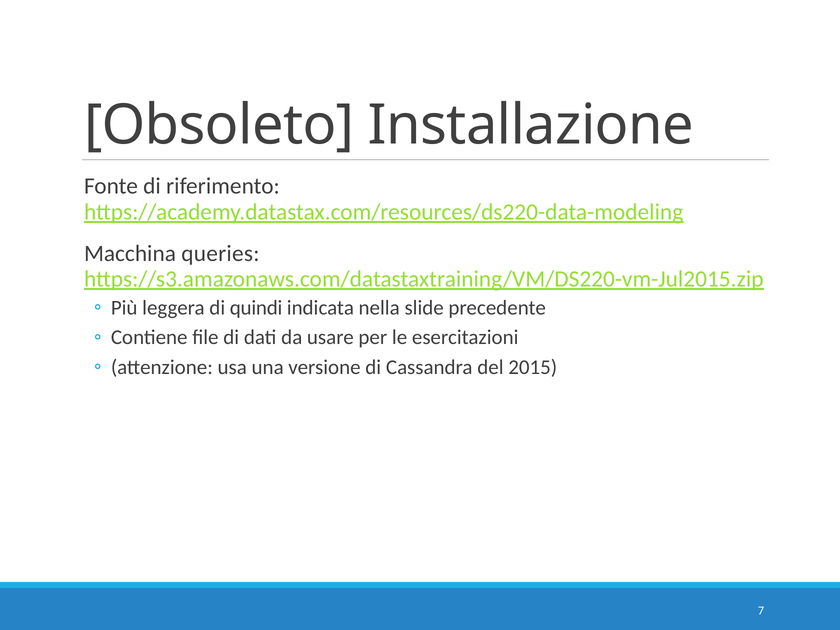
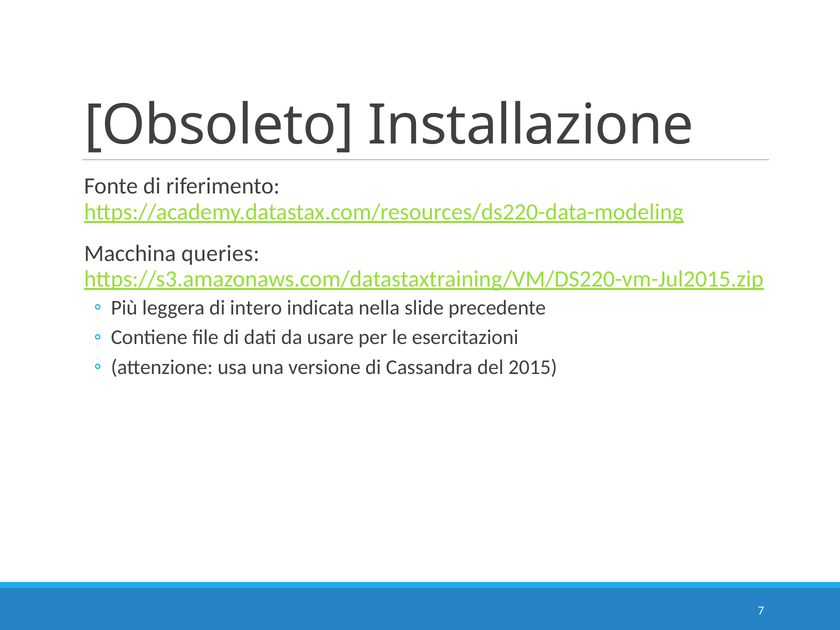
quindi: quindi -> intero
